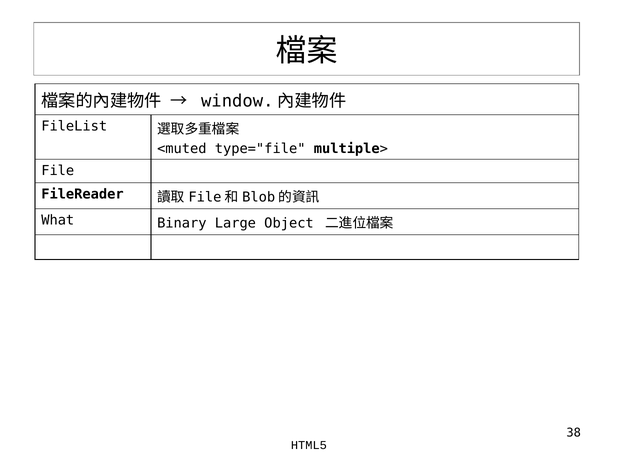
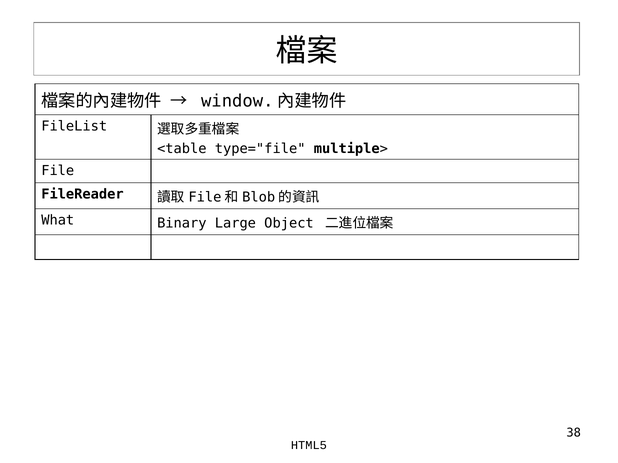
<muted: <muted -> <table
